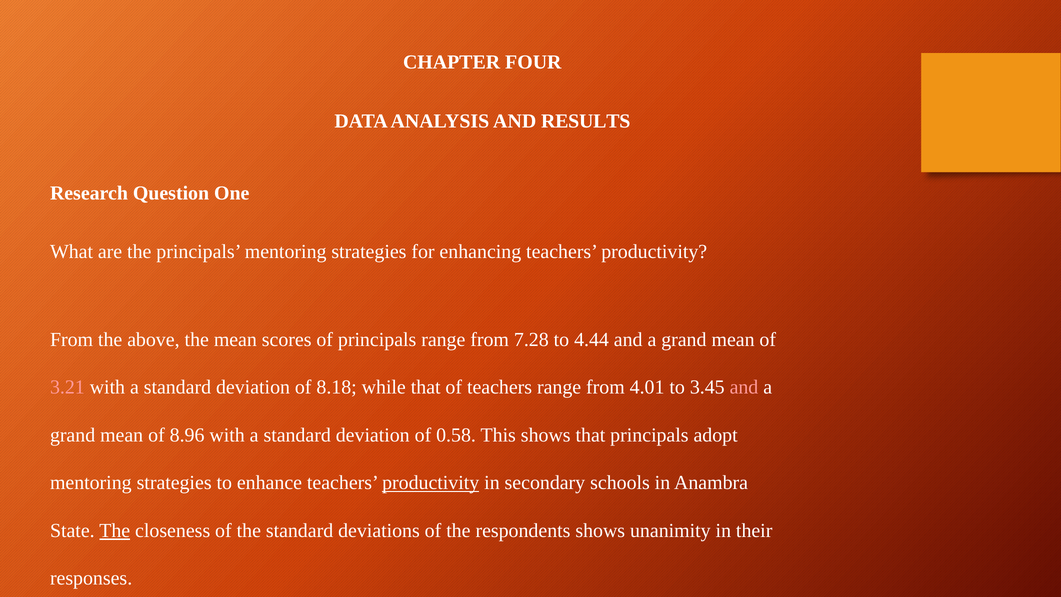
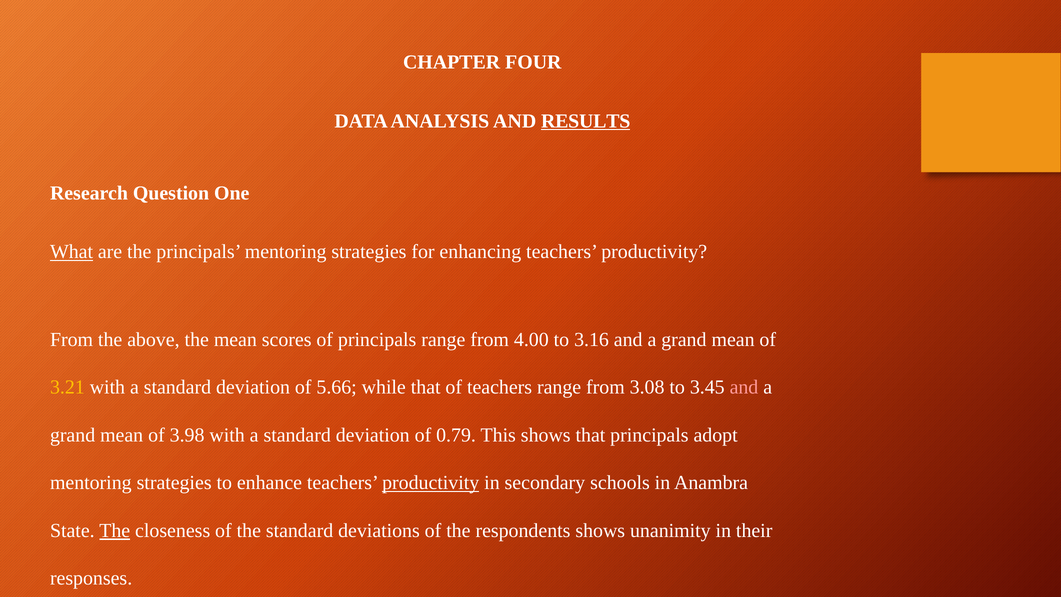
RESULTS underline: none -> present
What underline: none -> present
7.28: 7.28 -> 4.00
4.44: 4.44 -> 3.16
3.21 colour: pink -> yellow
8.18: 8.18 -> 5.66
4.01: 4.01 -> 3.08
8.96: 8.96 -> 3.98
0.58: 0.58 -> 0.79
